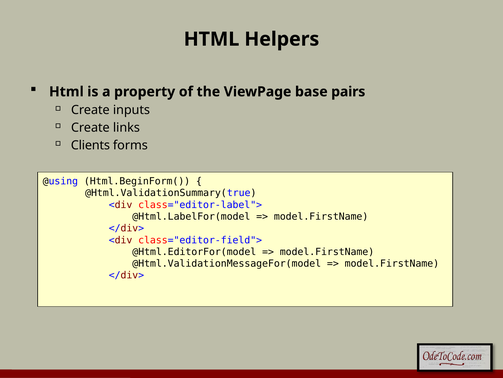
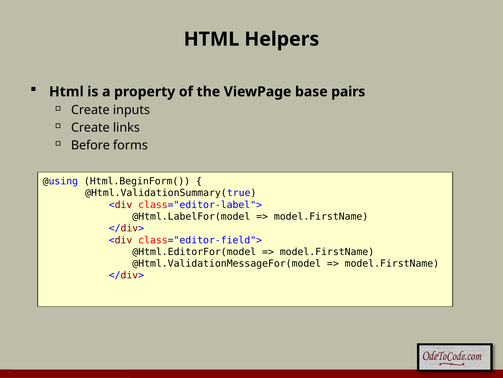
Clients: Clients -> Before
